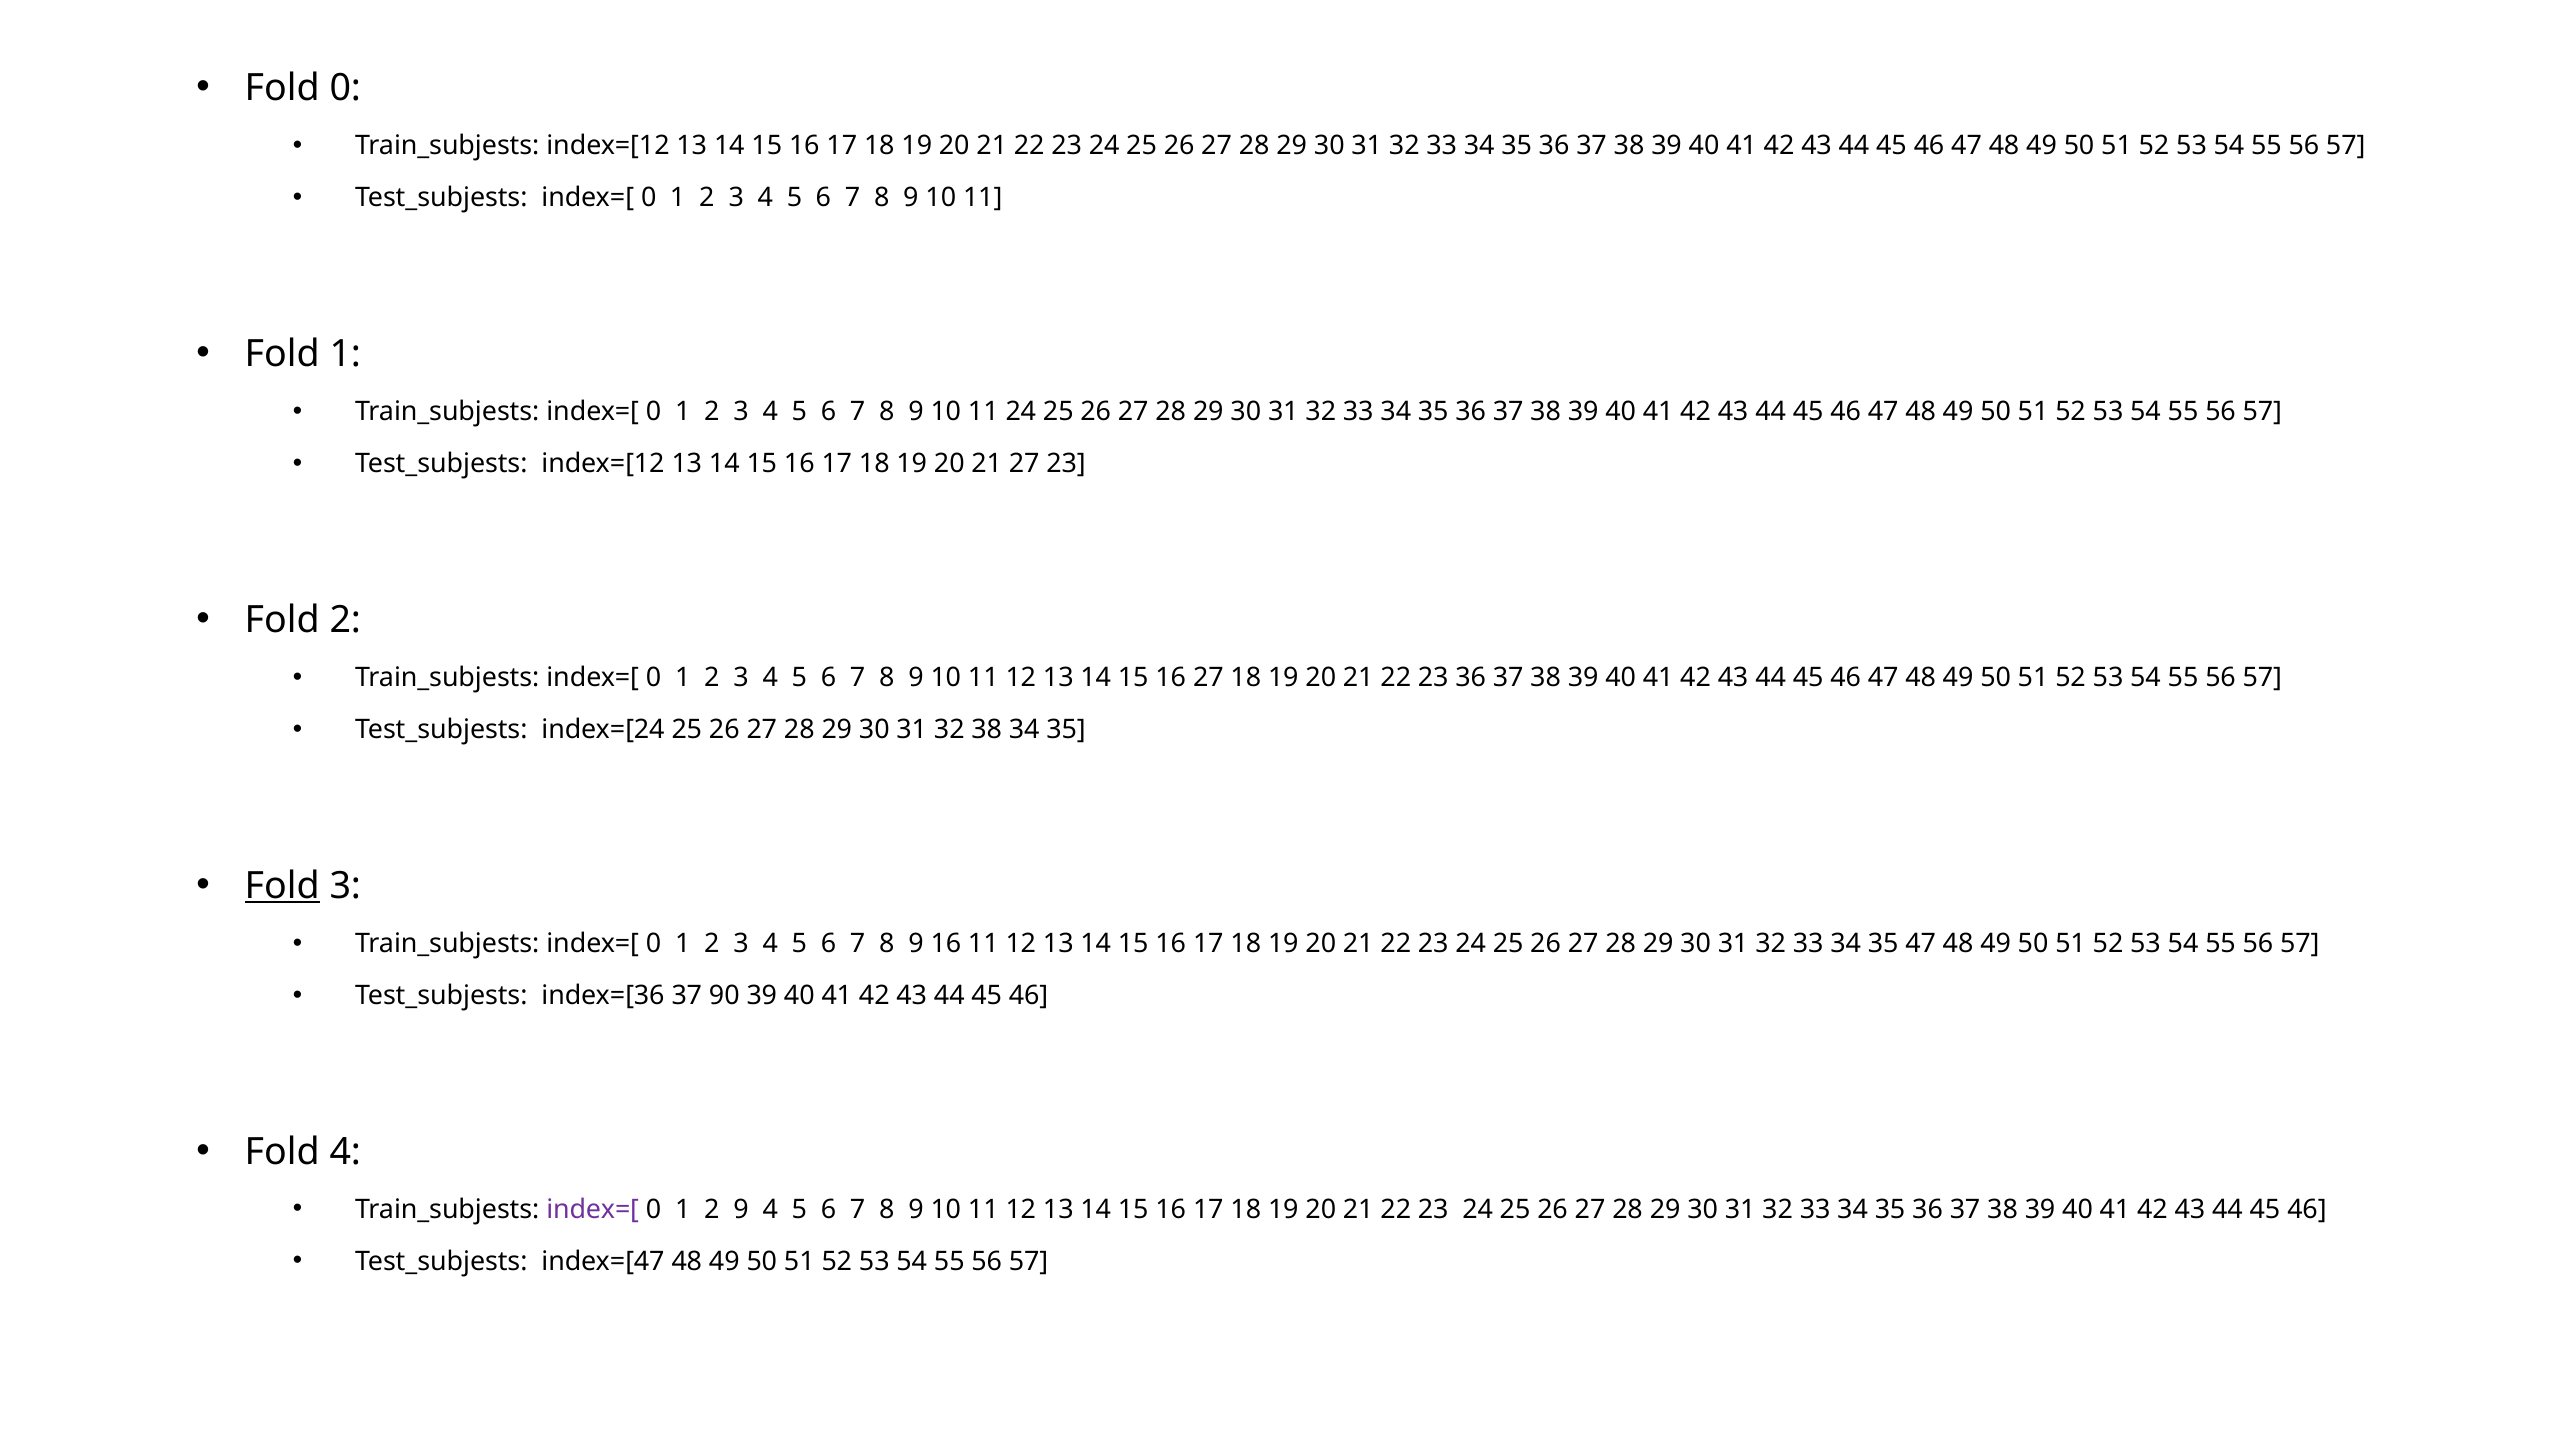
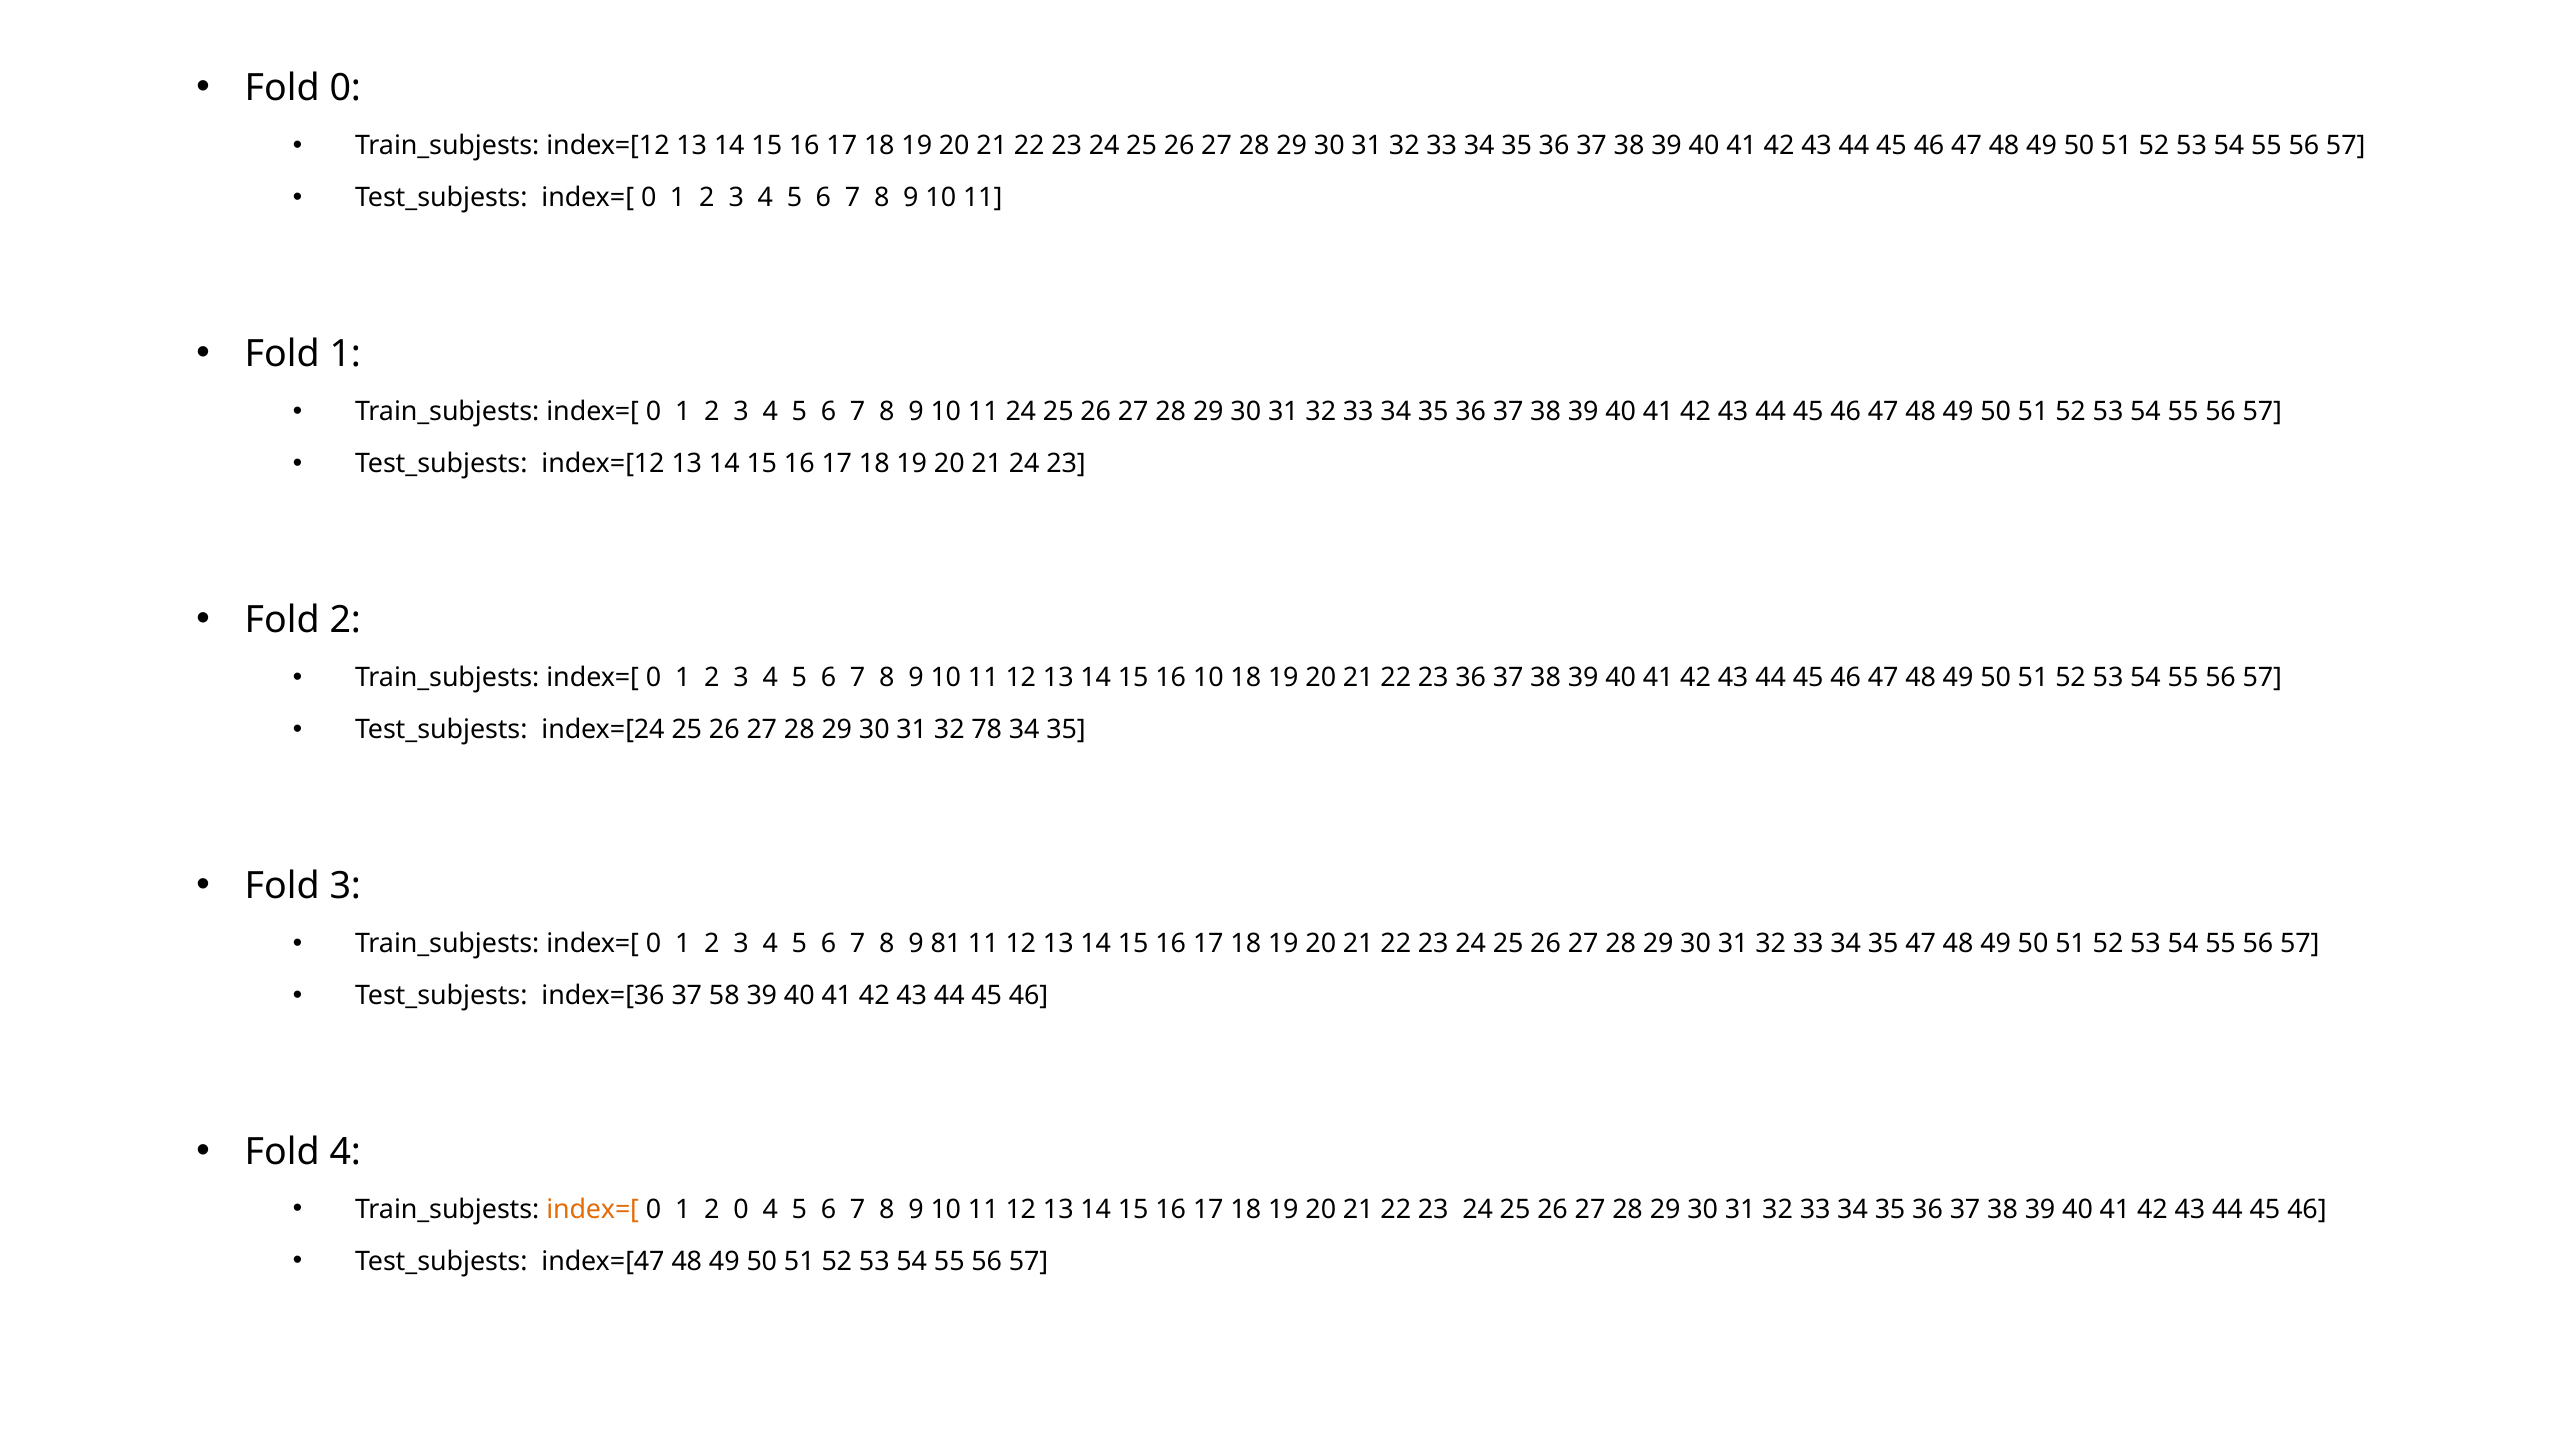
21 27: 27 -> 24
16 27: 27 -> 10
32 38: 38 -> 78
Fold at (282, 886) underline: present -> none
9 16: 16 -> 81
90: 90 -> 58
index=[ at (593, 1210) colour: purple -> orange
2 9: 9 -> 0
